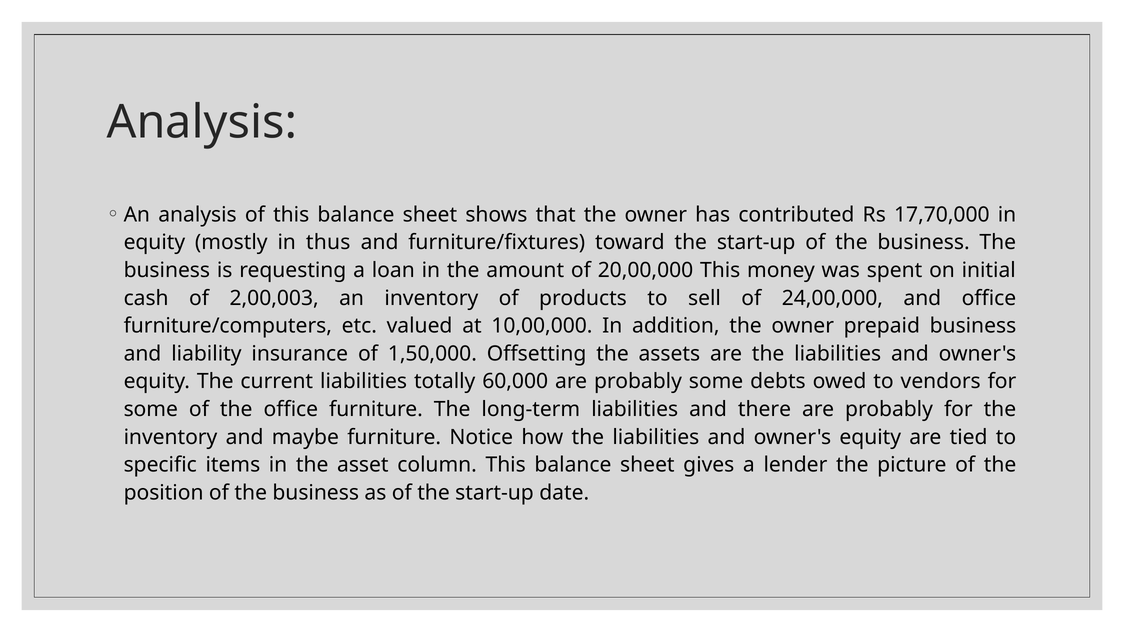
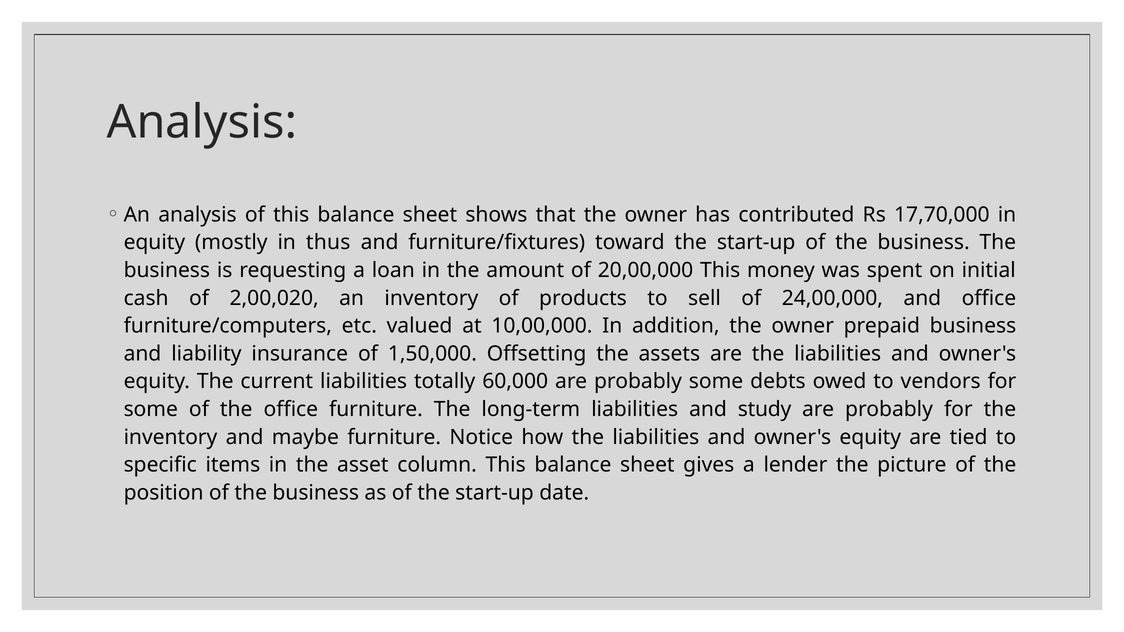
2,00,003: 2,00,003 -> 2,00,020
there: there -> study
